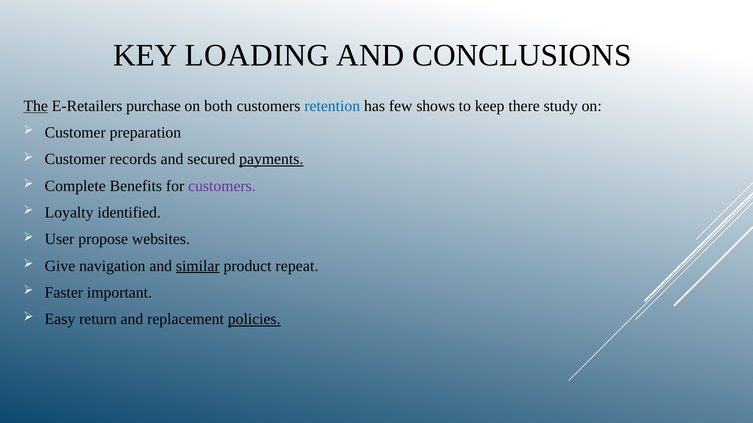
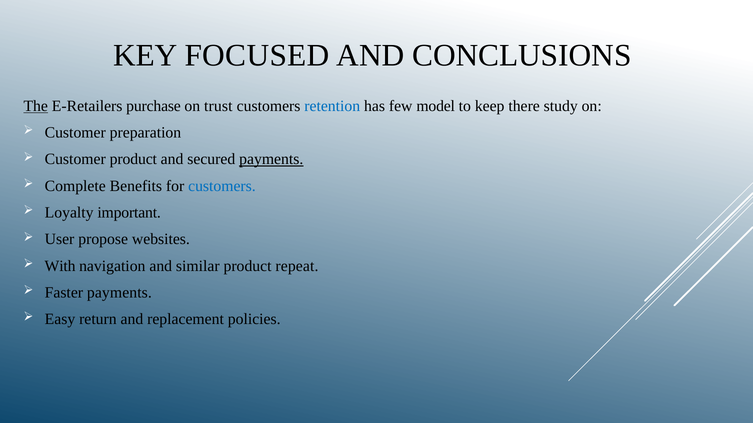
LOADING: LOADING -> FOCUSED
both: both -> trust
shows: shows -> model
Customer records: records -> product
customers at (222, 186) colour: purple -> blue
identified: identified -> important
Give: Give -> With
similar underline: present -> none
Faster important: important -> payments
policies underline: present -> none
